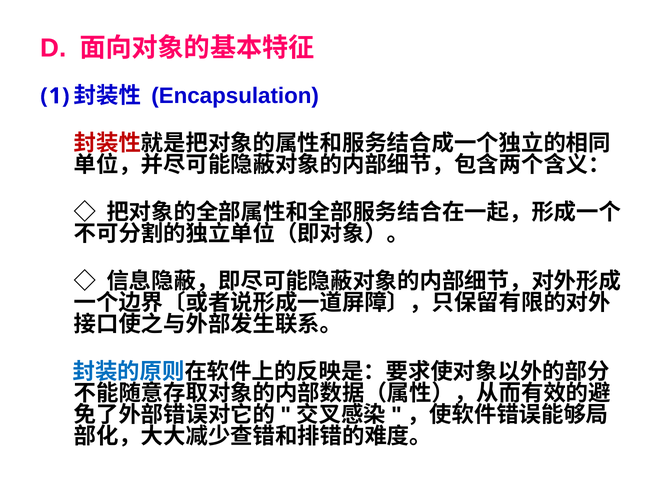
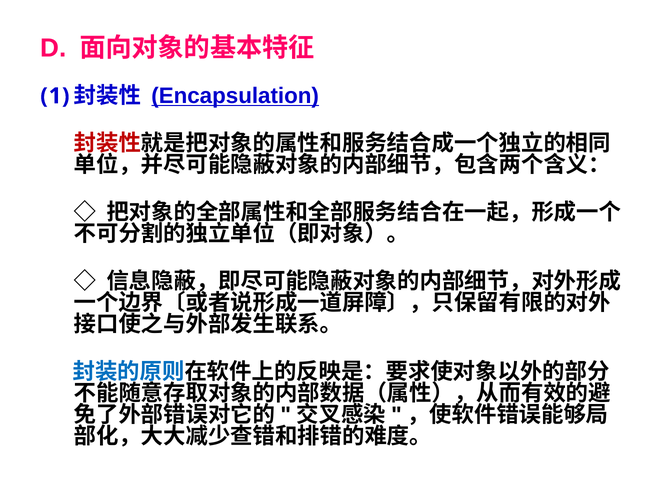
Encapsulation underline: none -> present
